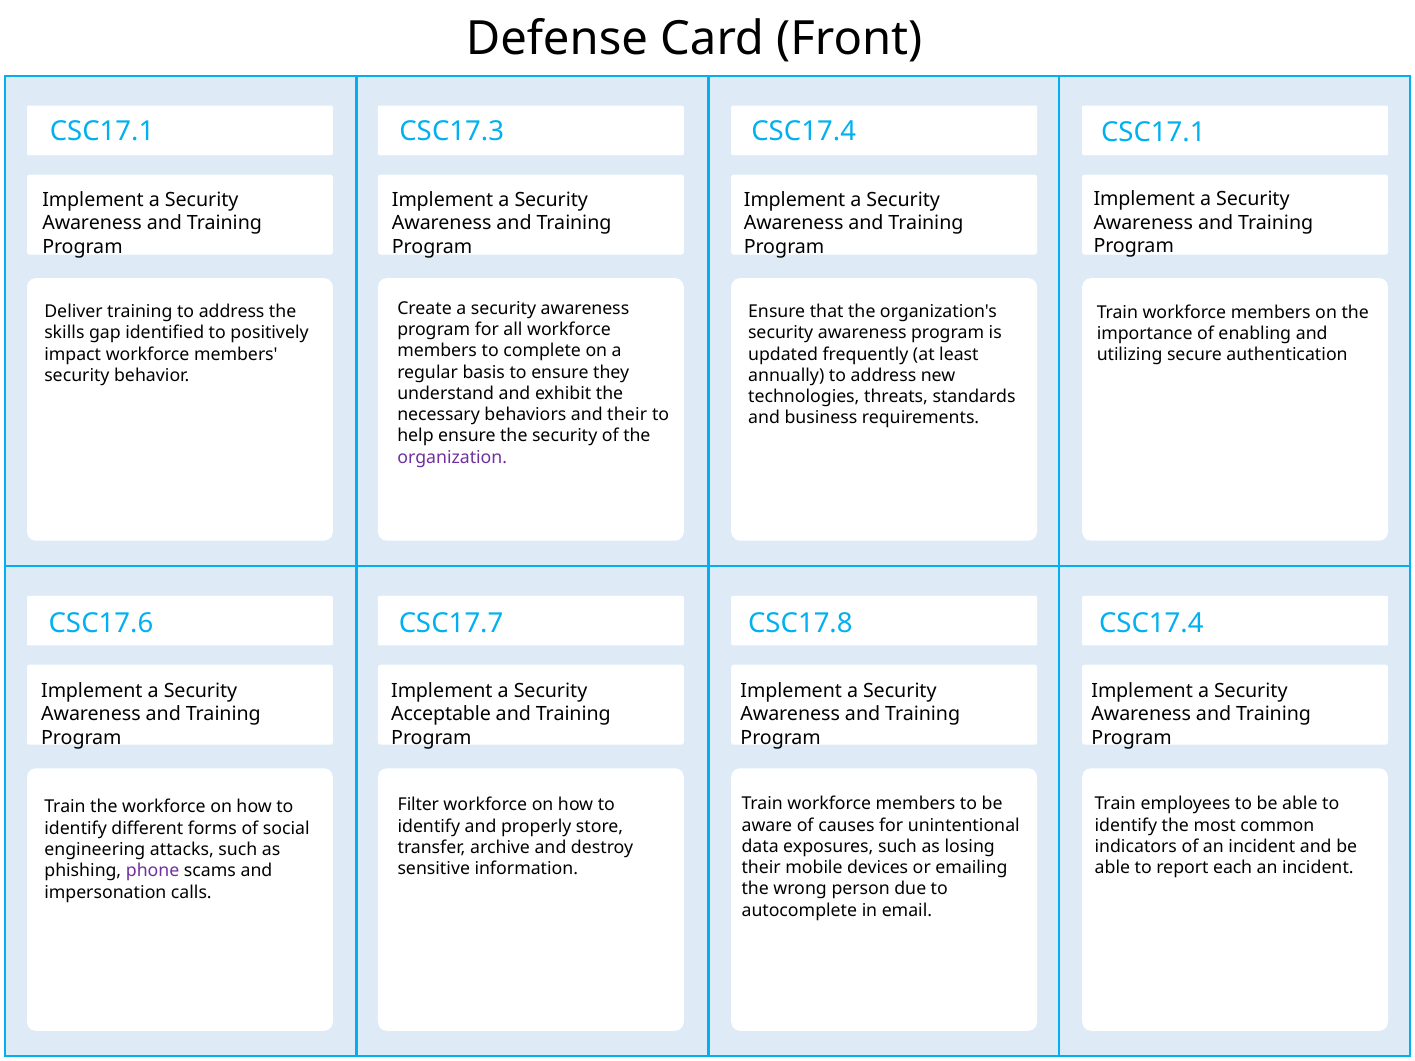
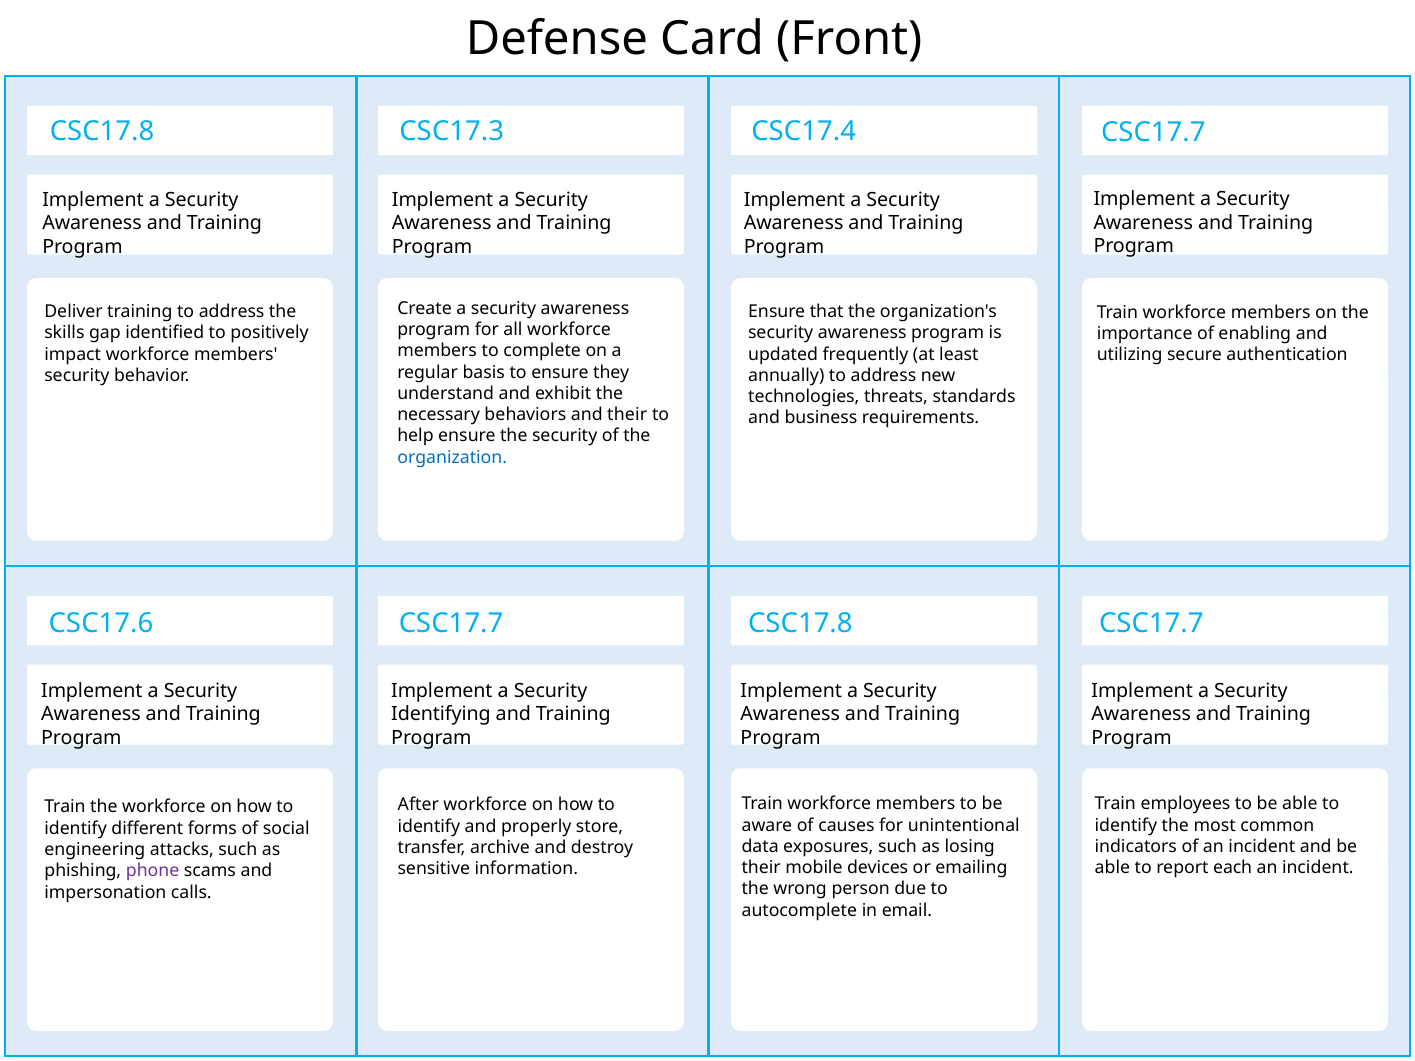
CSC17.1 at (102, 131): CSC17.1 -> CSC17.8
CSC17.1 at (1153, 132): CSC17.1 -> CSC17.7
organization colour: purple -> blue
CSC17.4 at (1151, 623): CSC17.4 -> CSC17.7
Acceptable: Acceptable -> Identifying
Filter: Filter -> After
